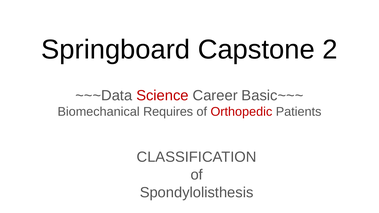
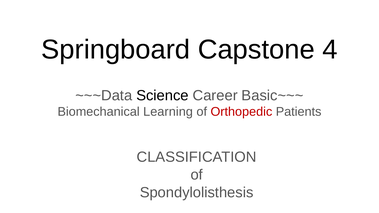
2: 2 -> 4
Science colour: red -> black
Requires: Requires -> Learning
